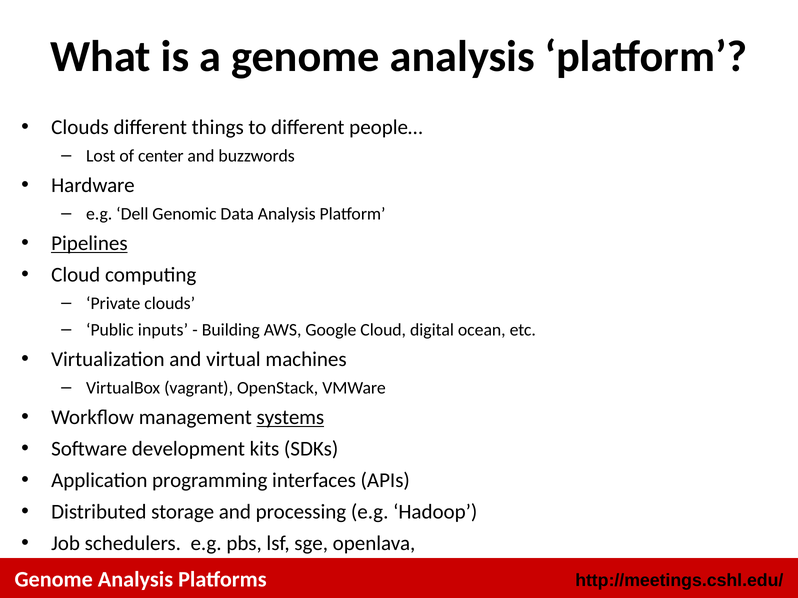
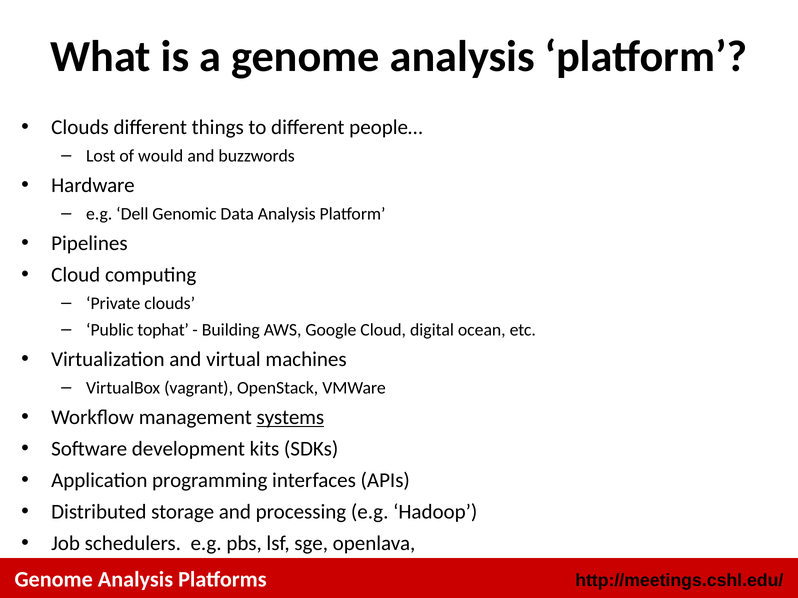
center: center -> would
Pipelines underline: present -> none
inputs: inputs -> tophat
